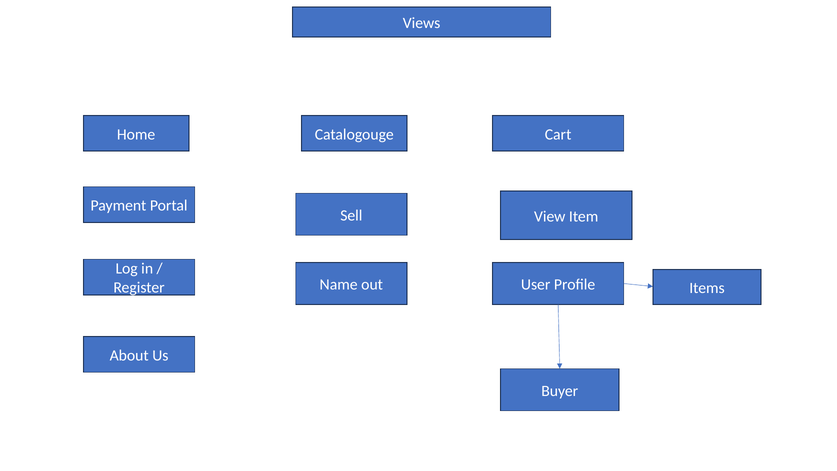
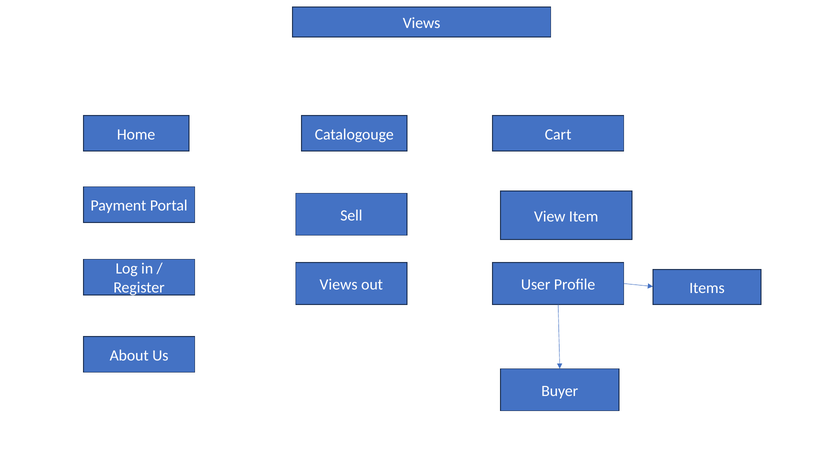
Register Name: Name -> Views
